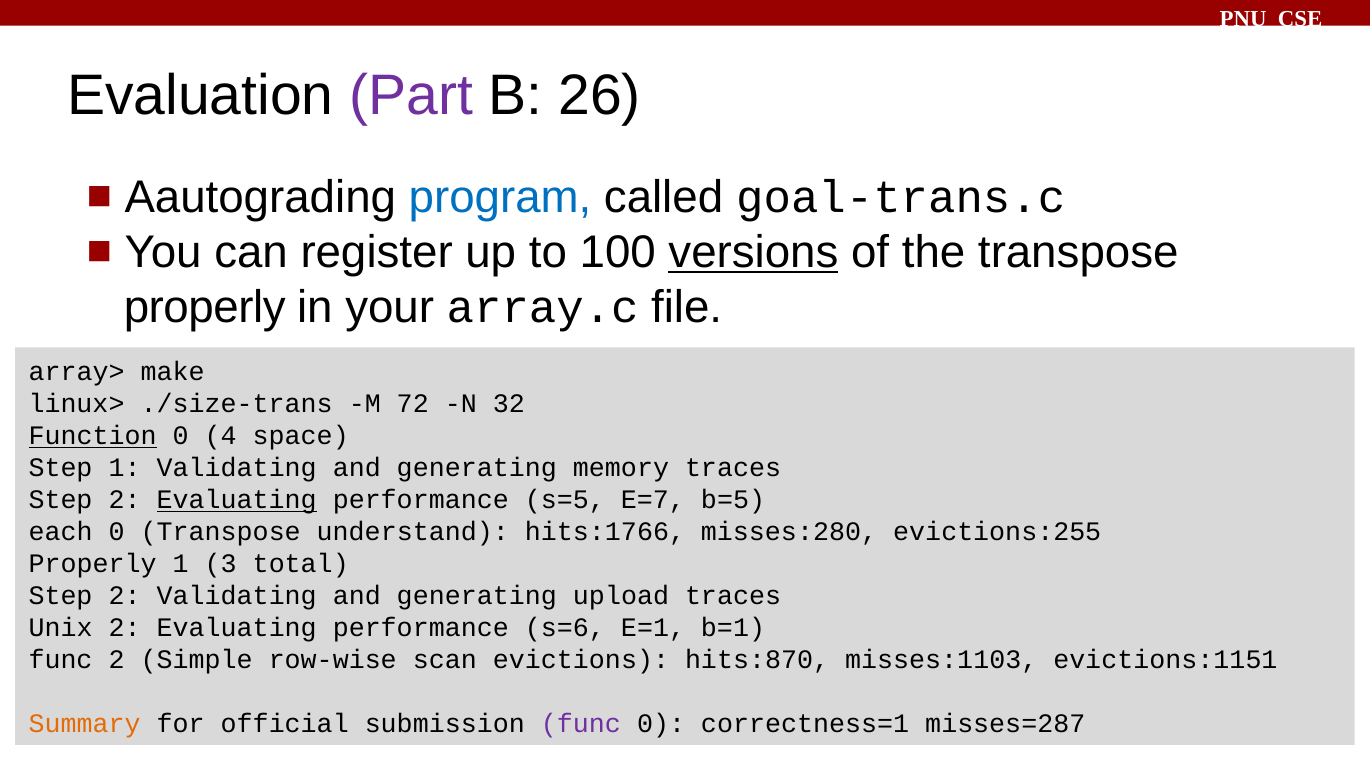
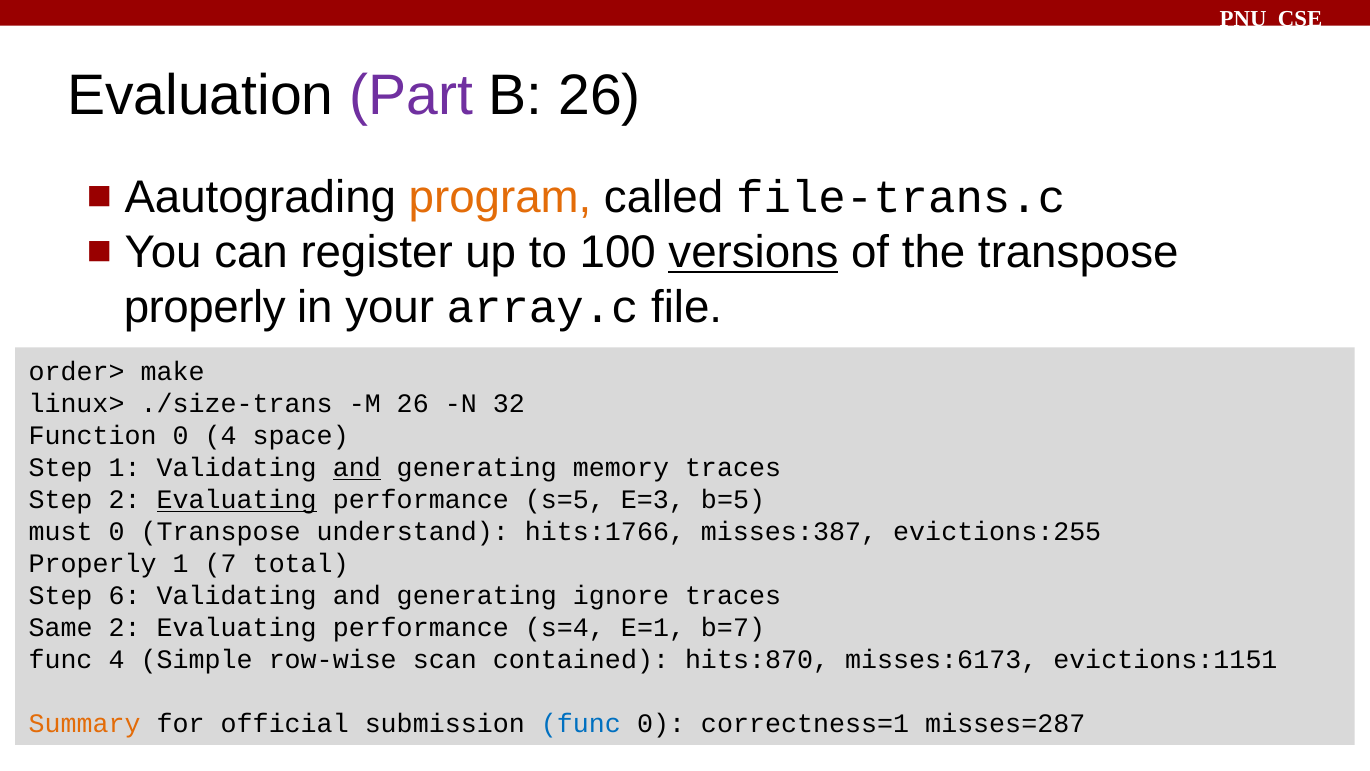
program colour: blue -> orange
goal-trans.c: goal-trans.c -> file-trans.c
array>: array> -> order>
M 72: 72 -> 26
Function underline: present -> none
and at (357, 468) underline: none -> present
E=7: E=7 -> E=3
each: each -> must
misses:280: misses:280 -> misses:387
3: 3 -> 7
2 at (125, 596): 2 -> 6
upload: upload -> ignore
Unix: Unix -> Same
s=6: s=6 -> s=4
b=1: b=1 -> b=7
func 2: 2 -> 4
evictions: evictions -> contained
misses:1103: misses:1103 -> misses:6173
func at (581, 724) colour: purple -> blue
